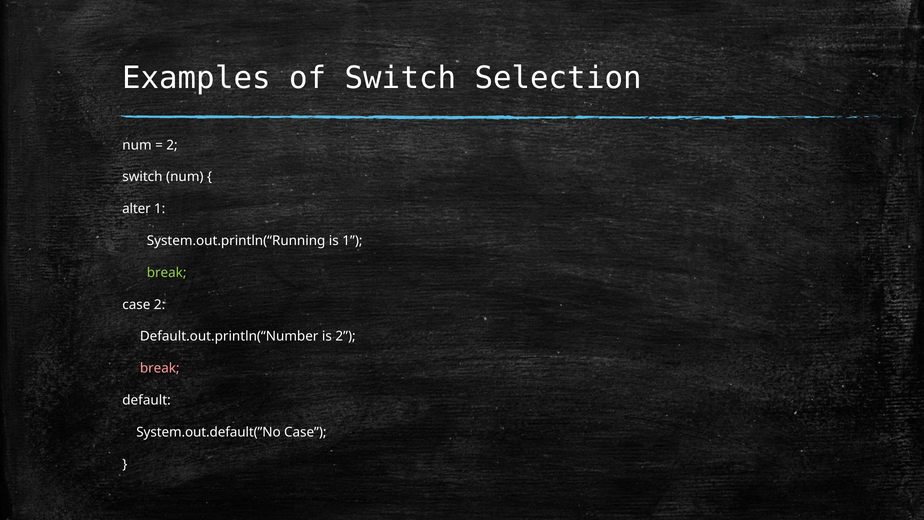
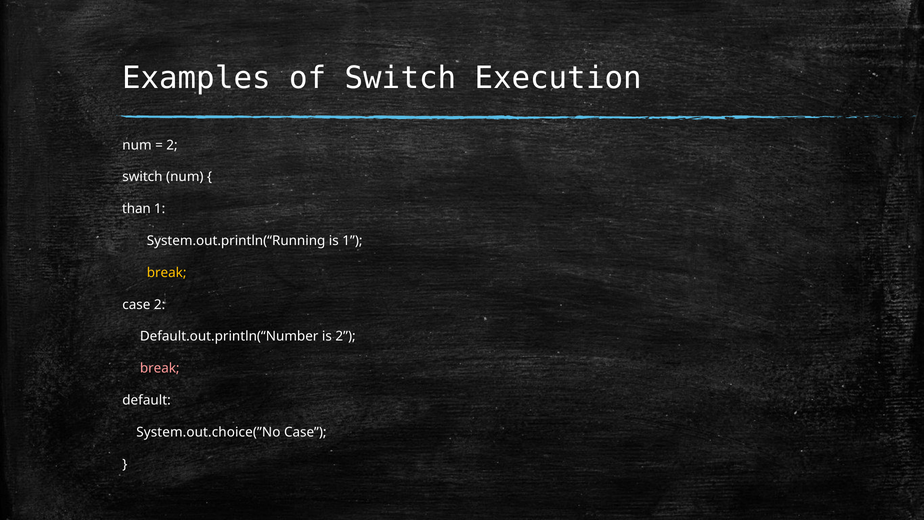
Selection: Selection -> Execution
alter: alter -> than
break at (167, 273) colour: light green -> yellow
System.out.default(”No: System.out.default(”No -> System.out.choice(”No
